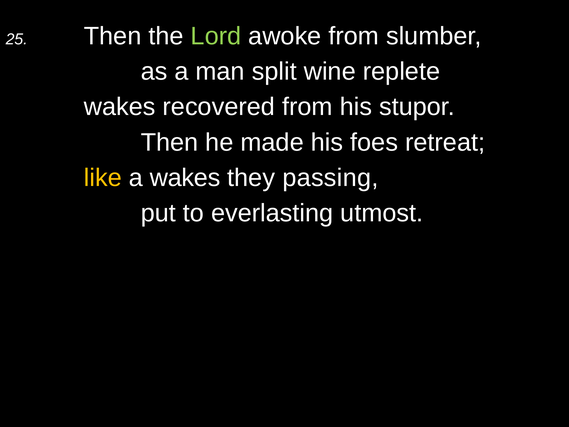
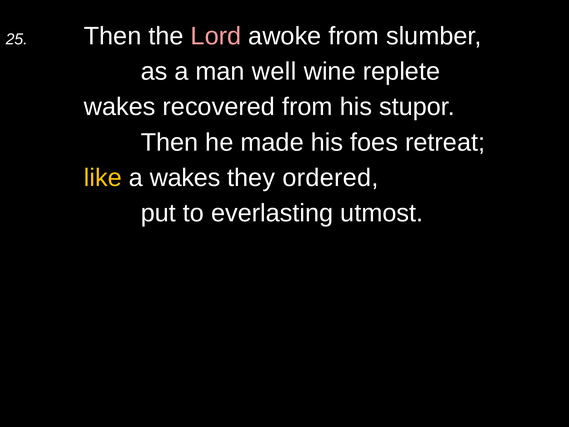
Lord colour: light green -> pink
split: split -> well
passing: passing -> ordered
